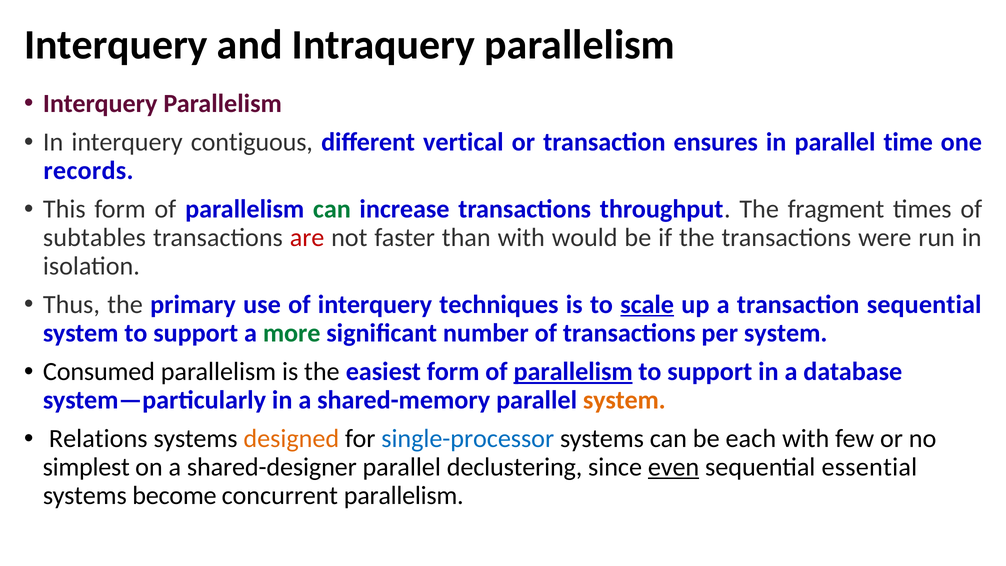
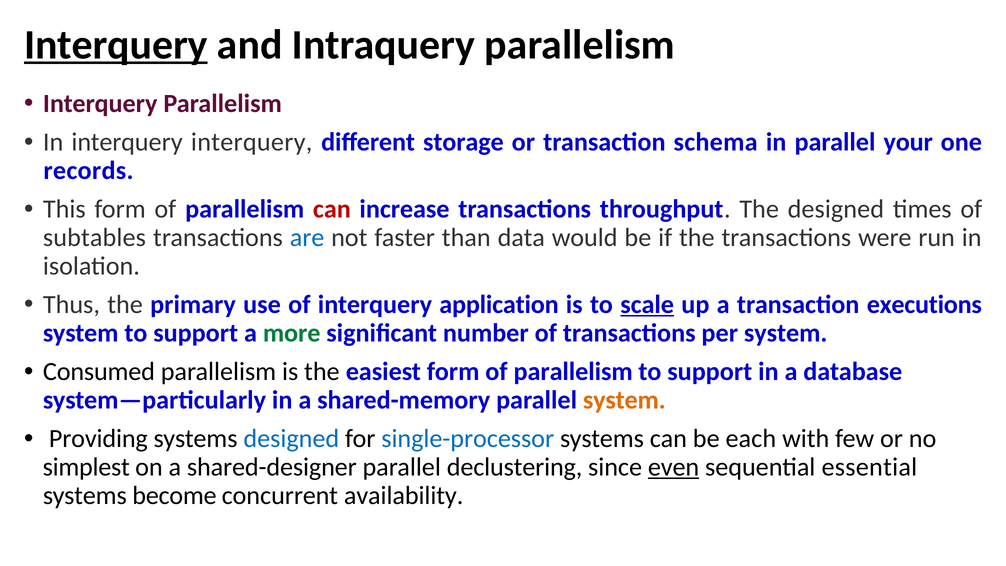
Interquery at (116, 45) underline: none -> present
interquery contiguous: contiguous -> interquery
vertical: vertical -> storage
ensures: ensures -> schema
time: time -> your
can at (332, 209) colour: green -> red
The fragment: fragment -> designed
are colour: red -> blue
than with: with -> data
techniques: techniques -> application
transaction sequential: sequential -> executions
parallelism at (573, 372) underline: present -> none
Relations: Relations -> Providing
designed at (291, 439) colour: orange -> blue
concurrent parallelism: parallelism -> availability
